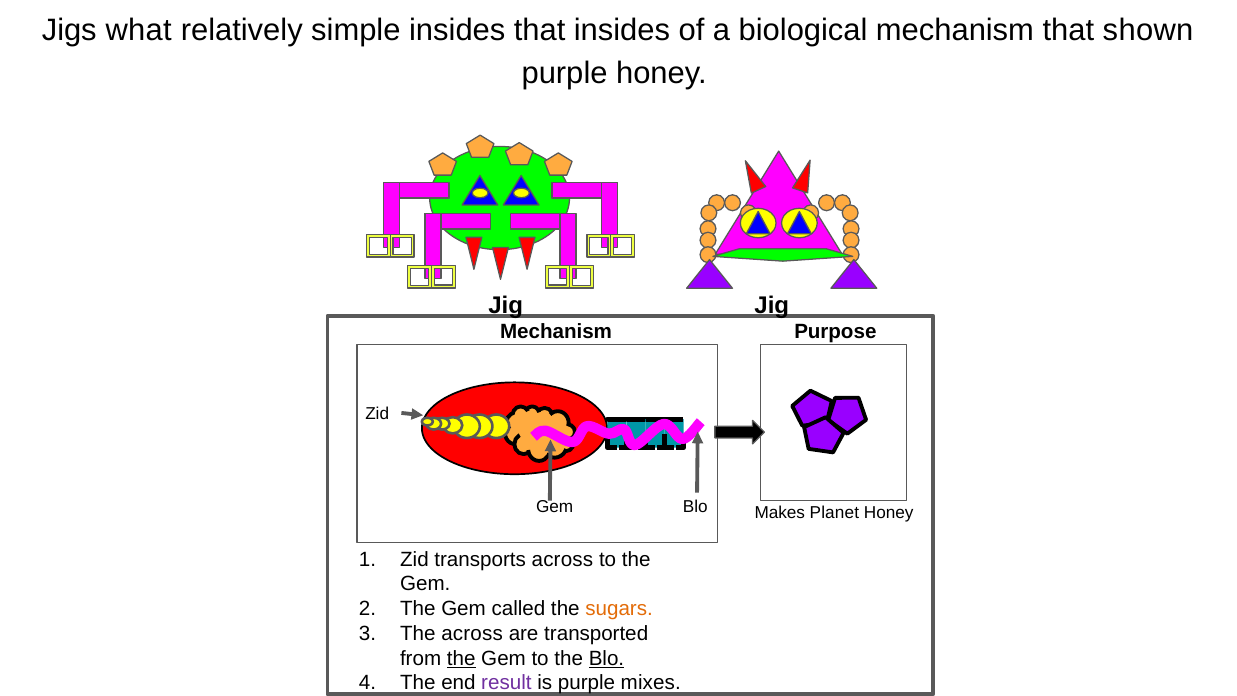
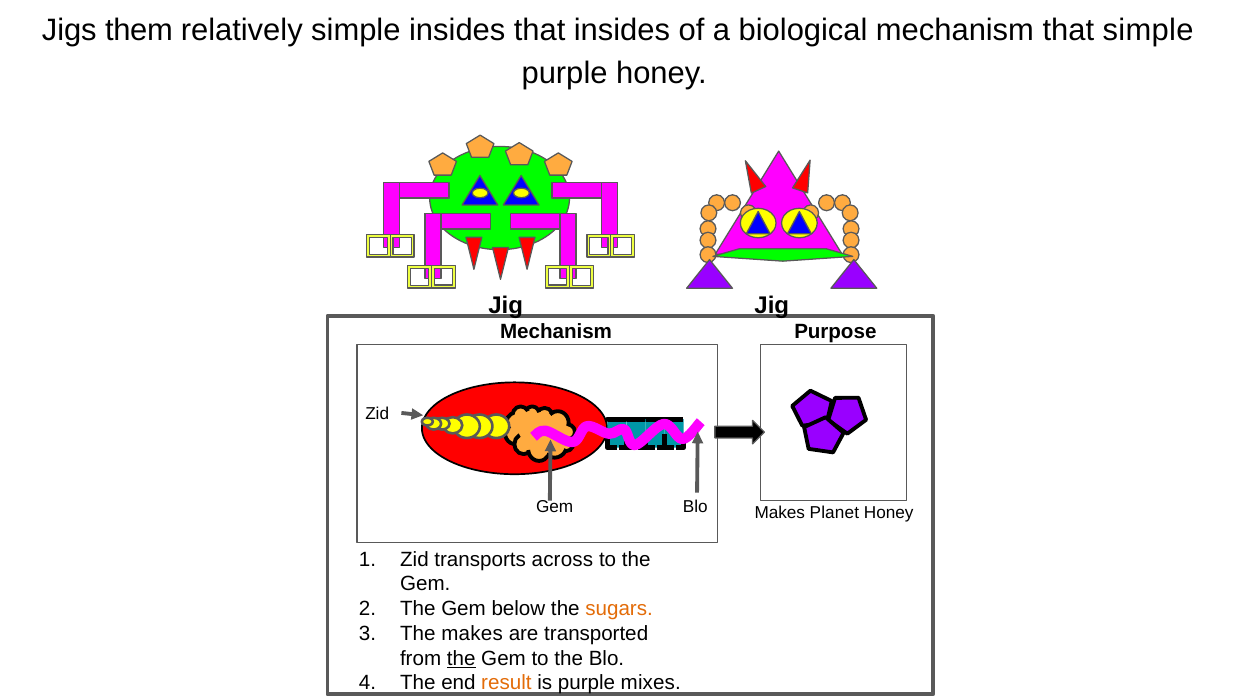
what: what -> them
that shown: shown -> simple
called: called -> below
The across: across -> makes
Blo at (606, 658) underline: present -> none
result colour: purple -> orange
